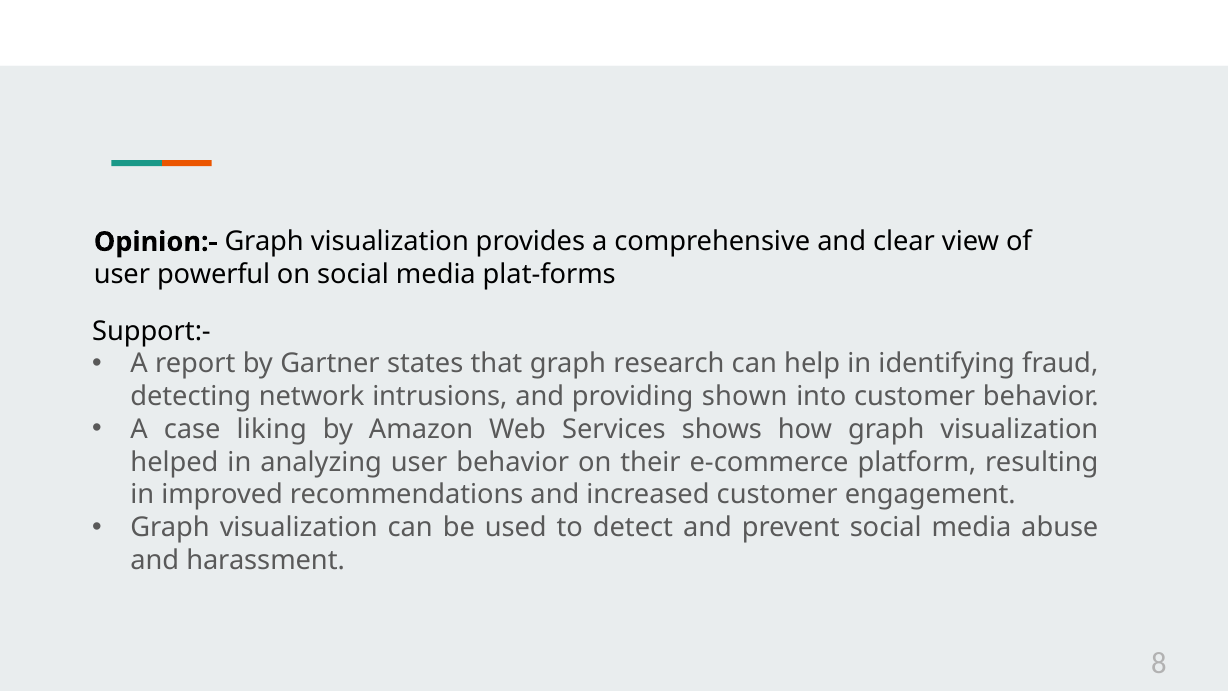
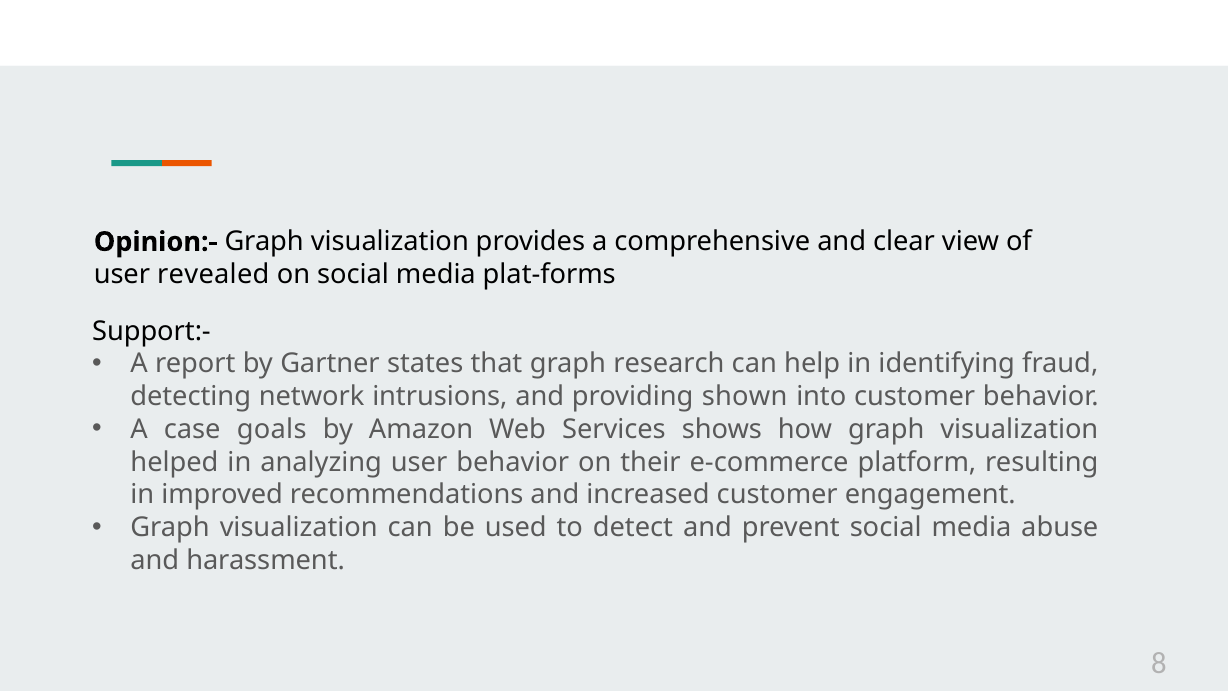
powerful: powerful -> revealed
liking: liking -> goals
